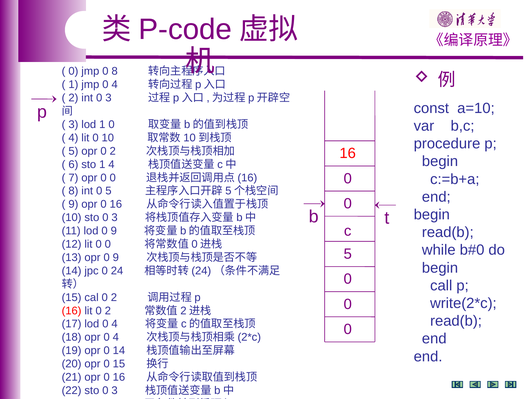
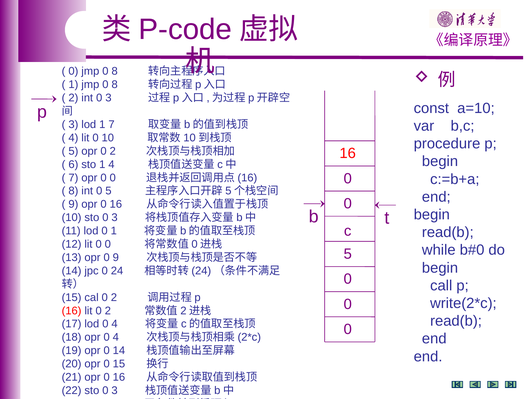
1 jmp 0 4: 4 -> 8
1 0: 0 -> 7
lod 0 9: 9 -> 1
